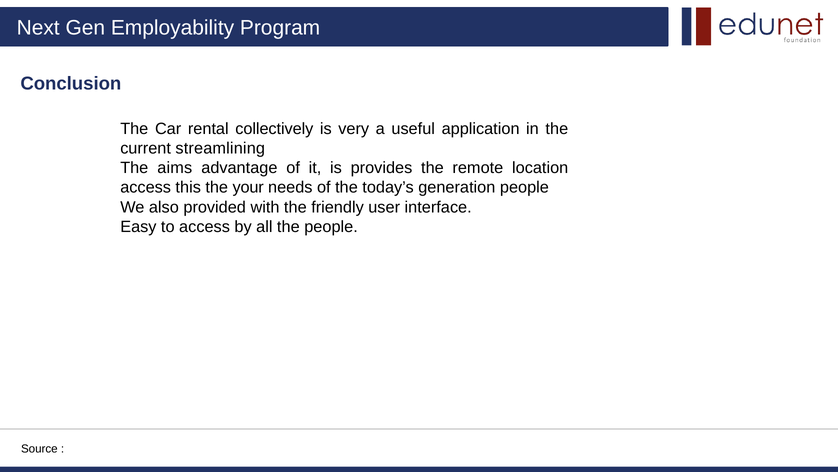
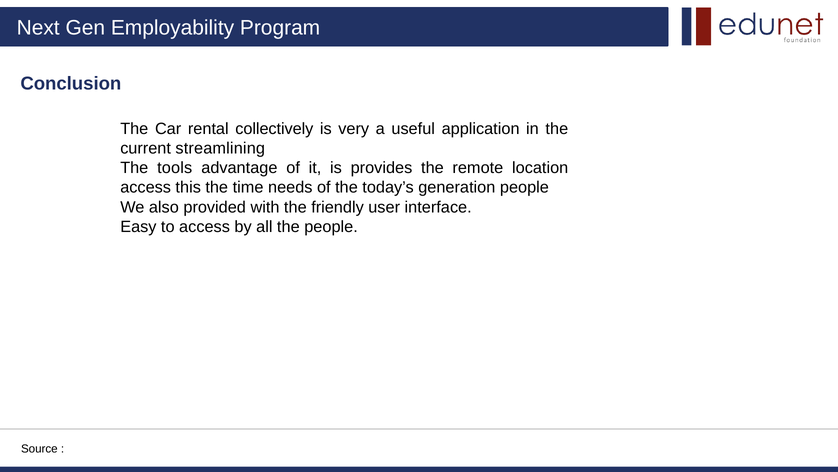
aims: aims -> tools
your: your -> time
